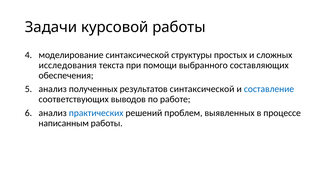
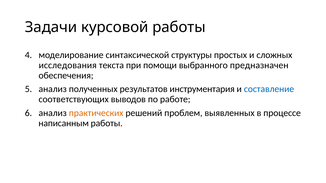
составляющих: составляющих -> предназначен
результатов синтаксической: синтаксической -> инструментария
практических colour: blue -> orange
